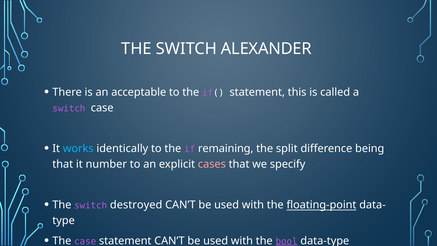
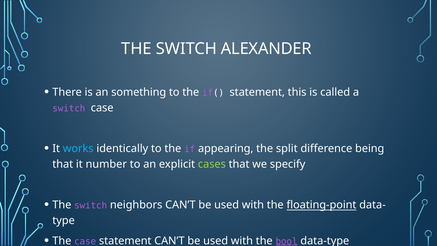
acceptable: acceptable -> something
remaining: remaining -> appearing
cases colour: pink -> light green
destroyed: destroyed -> neighbors
